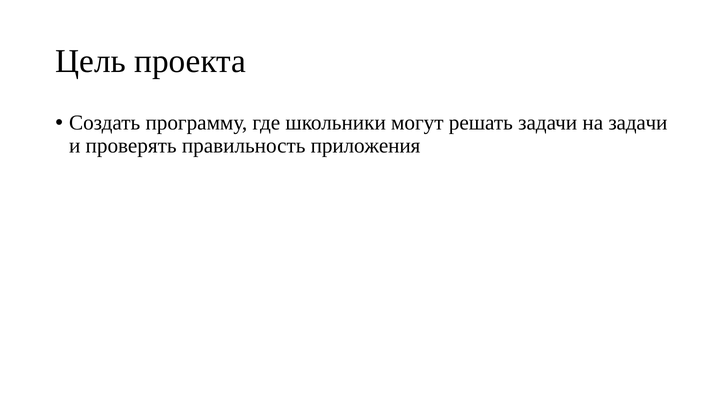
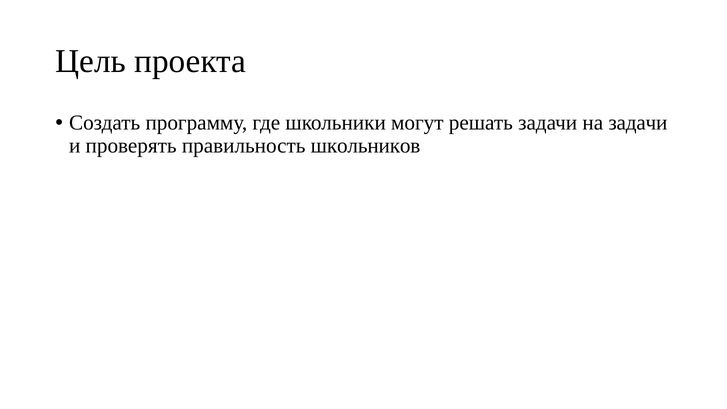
приложения: приложения -> школьников
